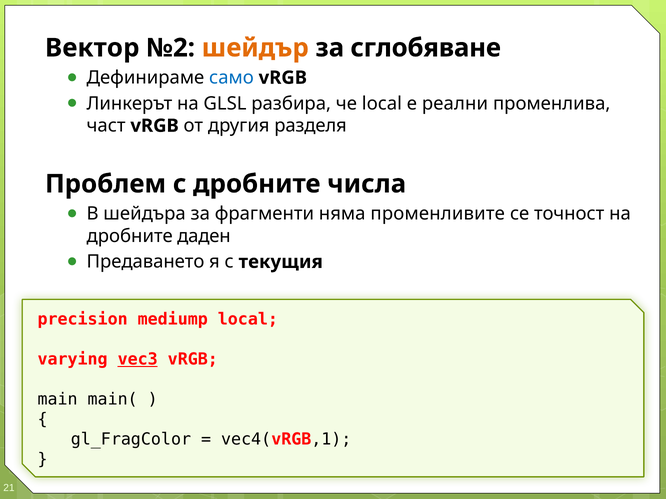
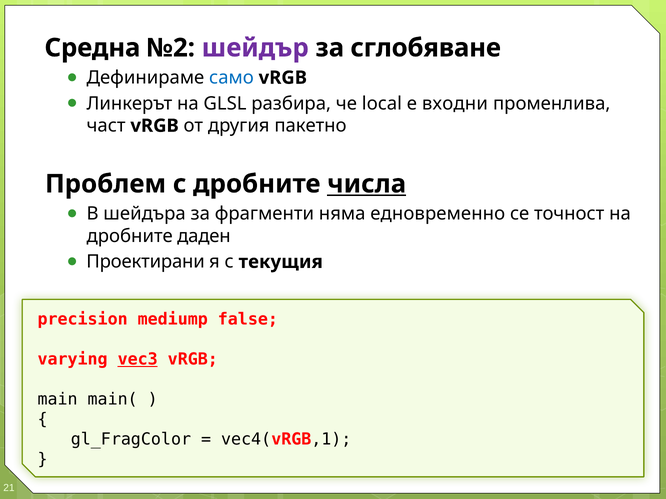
Вектор: Вектор -> Средна
шейдър colour: orange -> purple
реални: реални -> входни
разделя: разделя -> пакетно
числа underline: none -> present
променливите: променливите -> едновременно
Предаването: Предаването -> Проектирани
mediump local: local -> false
